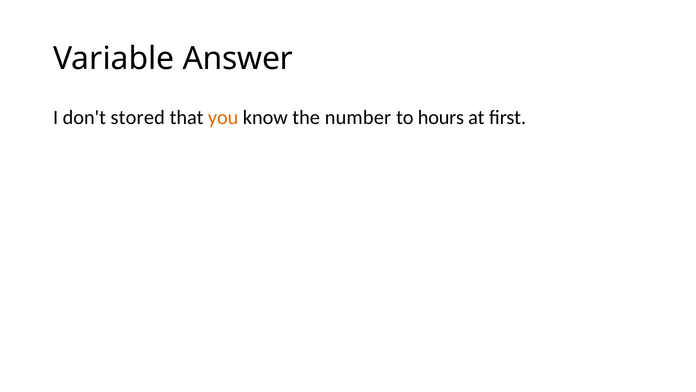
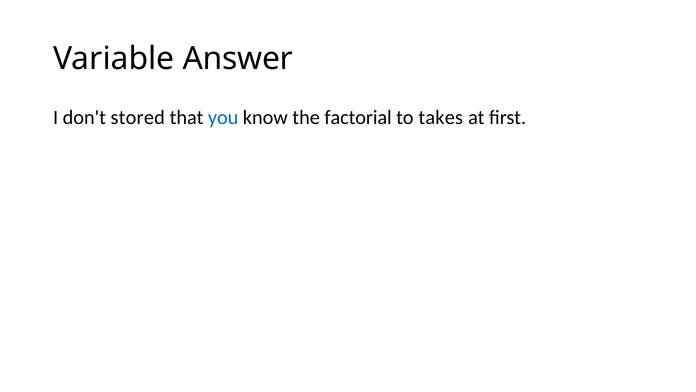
you colour: orange -> blue
number: number -> factorial
hours: hours -> takes
